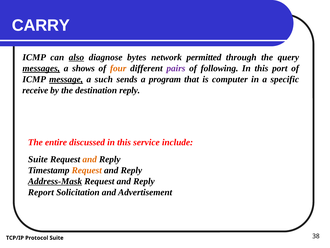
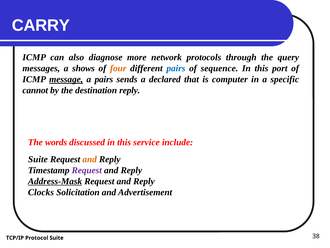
also underline: present -> none
bytes: bytes -> more
permitted: permitted -> protocols
messages underline: present -> none
pairs at (176, 68) colour: purple -> blue
following: following -> sequence
a such: such -> pairs
program: program -> declared
receive: receive -> cannot
entire: entire -> words
Request at (87, 170) colour: orange -> purple
Report: Report -> Clocks
